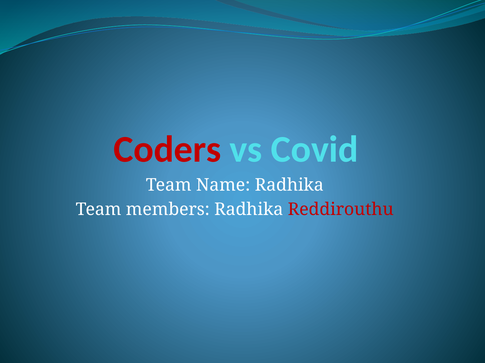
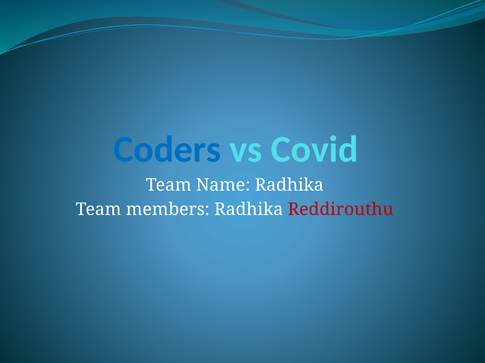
Coders colour: red -> blue
